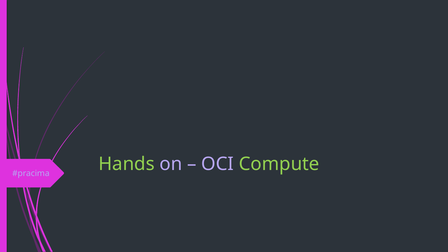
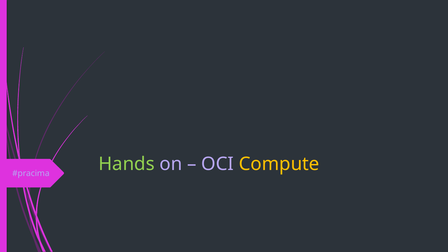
Compute colour: light green -> yellow
